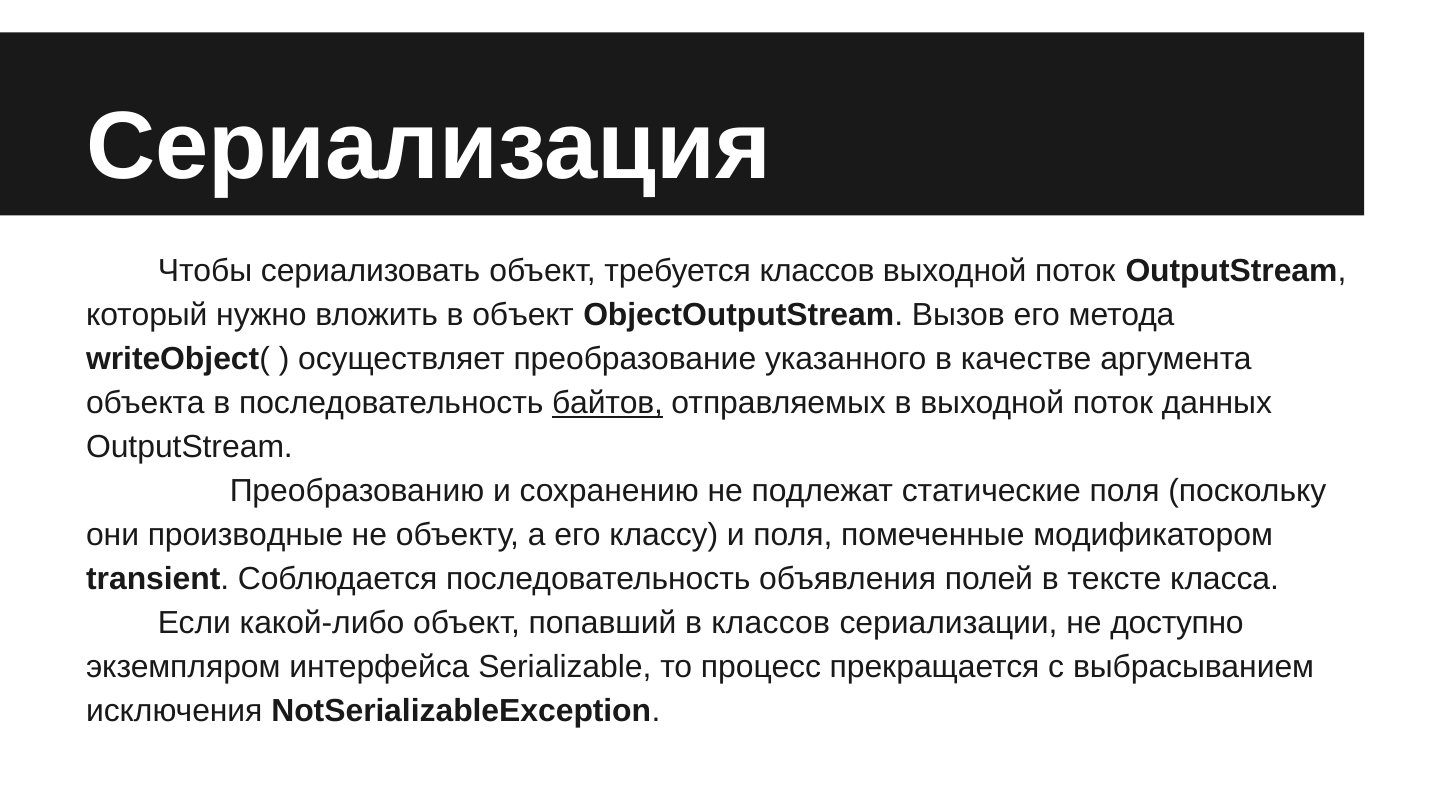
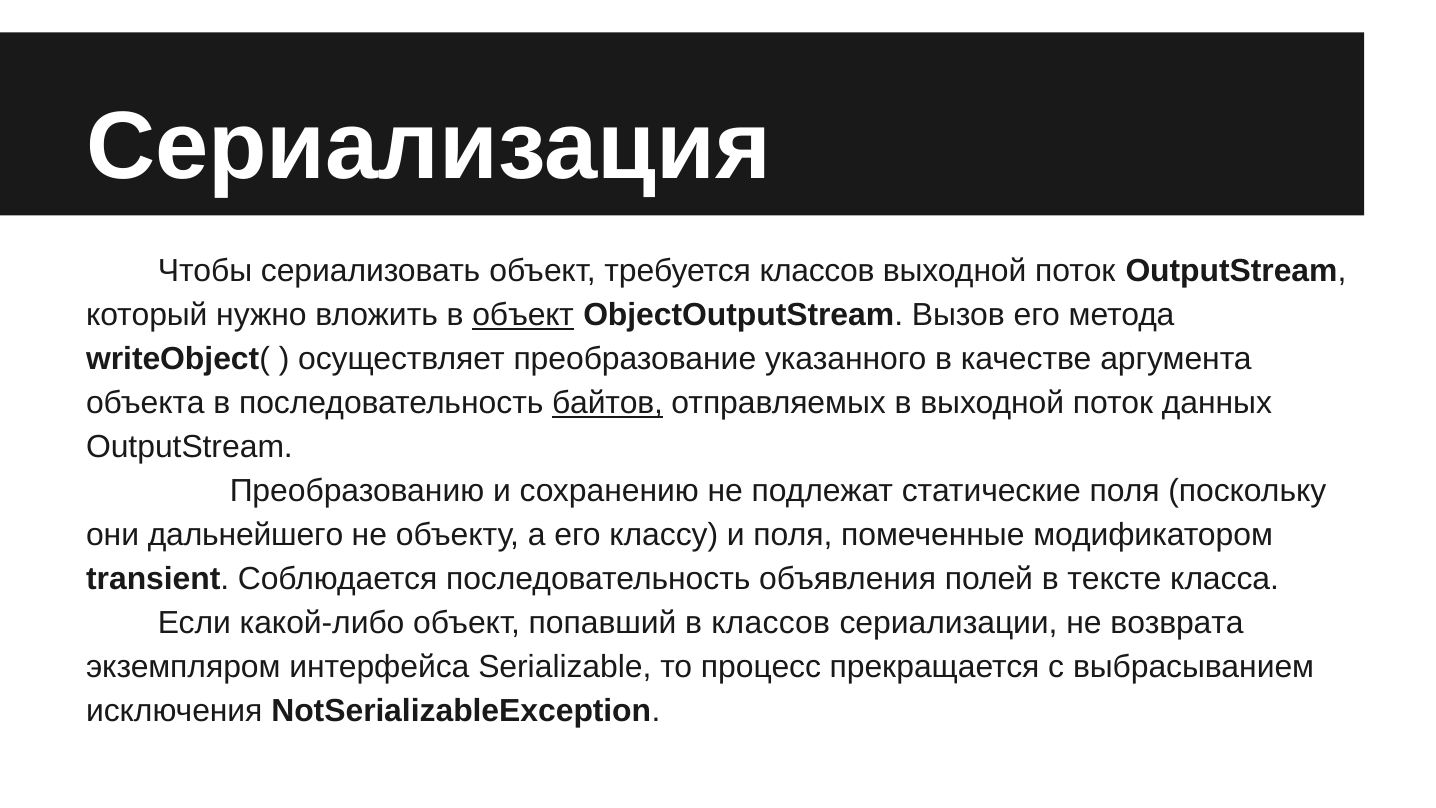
объект at (523, 315) underline: none -> present
производные: производные -> дальнейшего
доступно: доступно -> возврата
